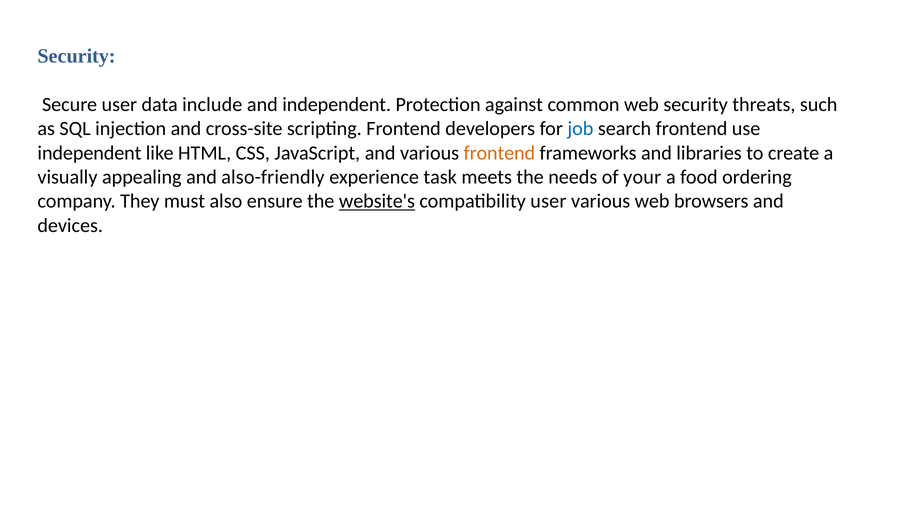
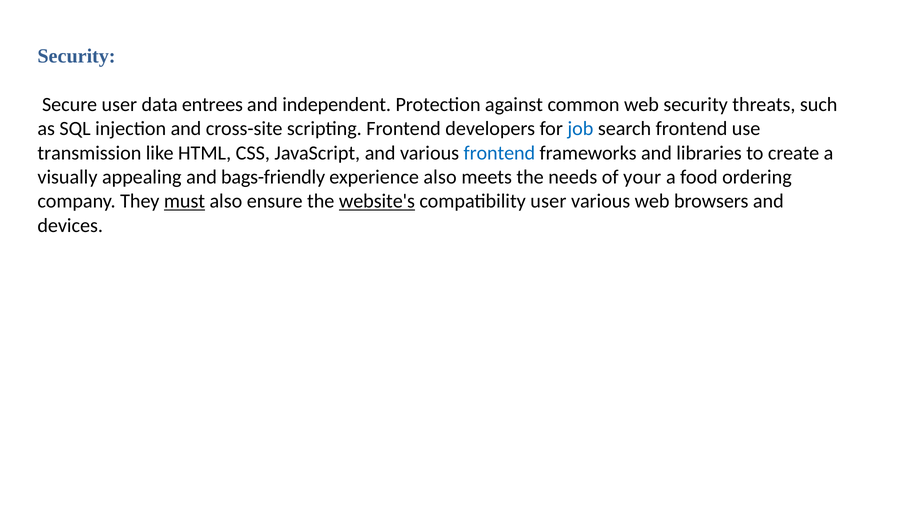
include: include -> entrees
independent at (89, 153): independent -> transmission
frontend at (499, 153) colour: orange -> blue
also-friendly: also-friendly -> bags-friendly
experience task: task -> also
must underline: none -> present
